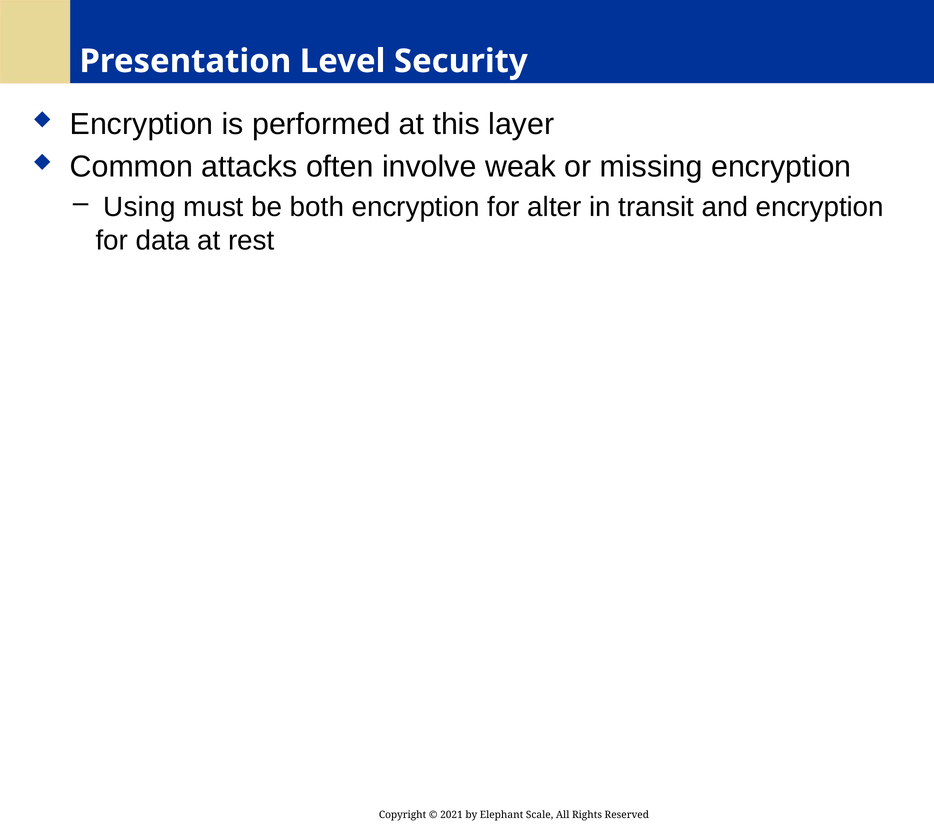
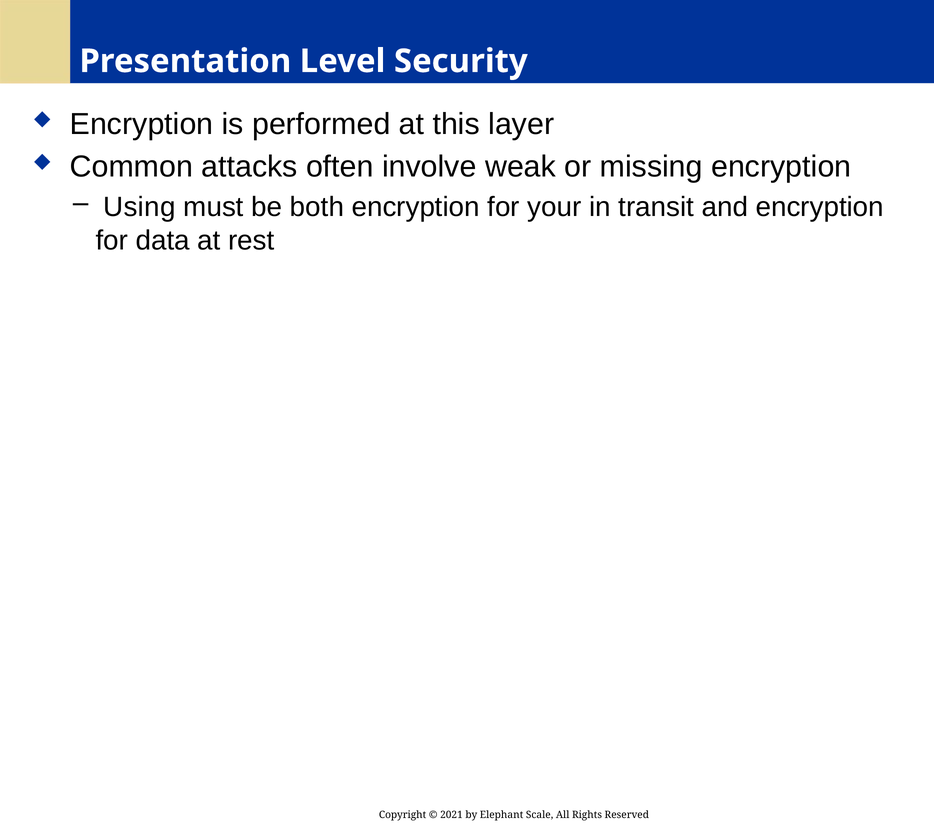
alter: alter -> your
